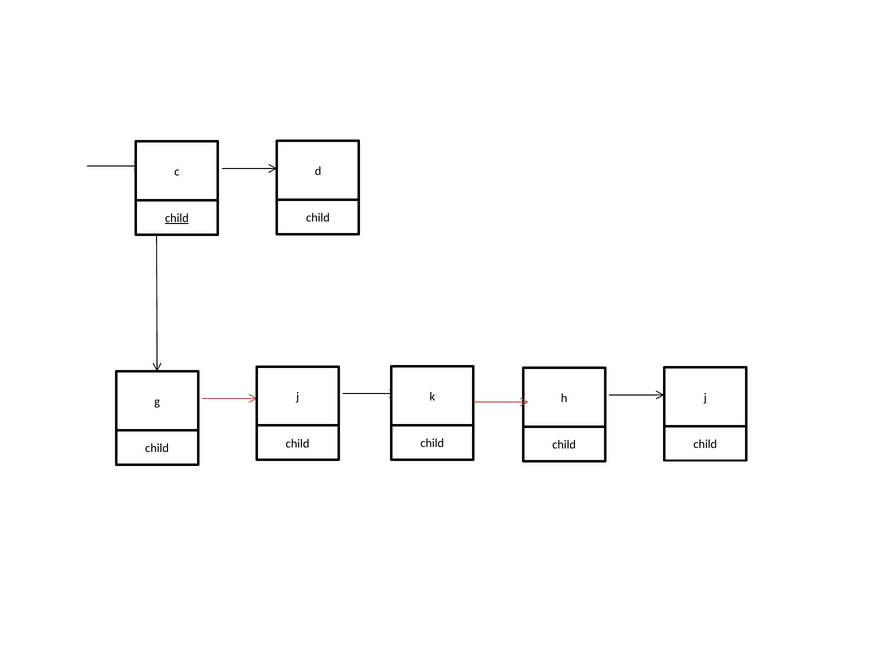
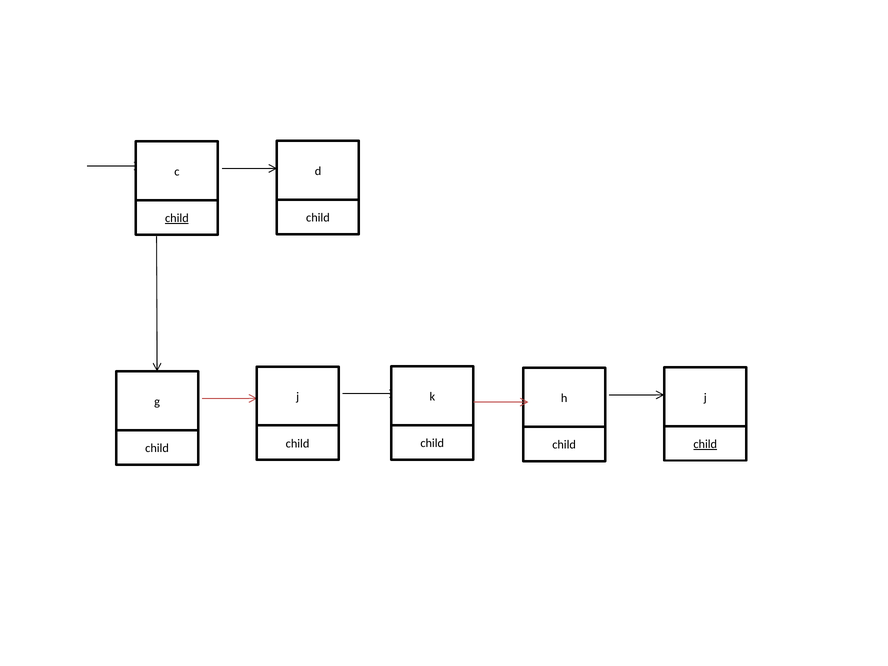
child at (705, 444) underline: none -> present
